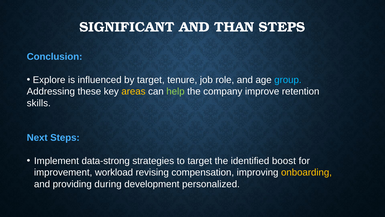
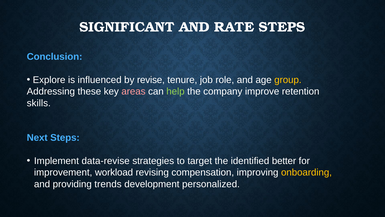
THAN: THAN -> RATE
by target: target -> revise
group colour: light blue -> yellow
areas colour: yellow -> pink
data-strong: data-strong -> data-revise
boost: boost -> better
during: during -> trends
